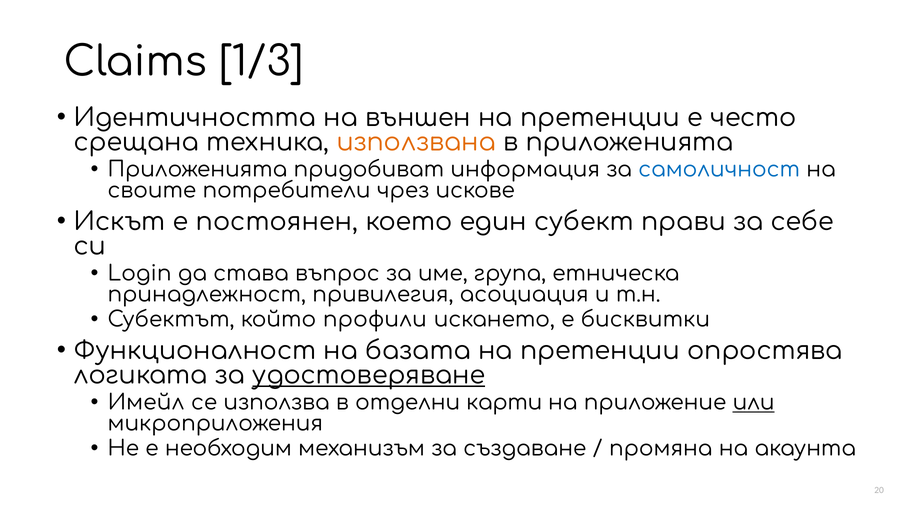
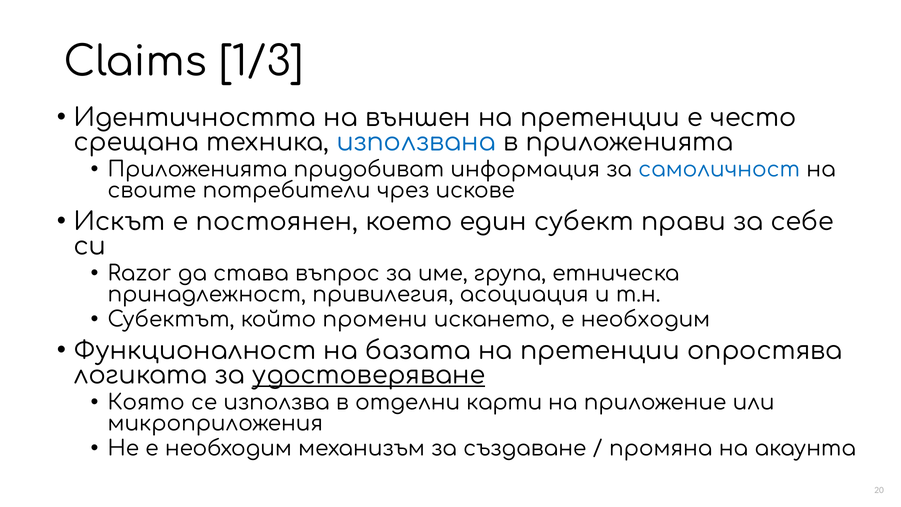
използвана colour: orange -> blue
Login: Login -> Razor
профили: профили -> промени
искането е бисквитки: бисквитки -> необходим
Имейл: Имейл -> Която
или underline: present -> none
